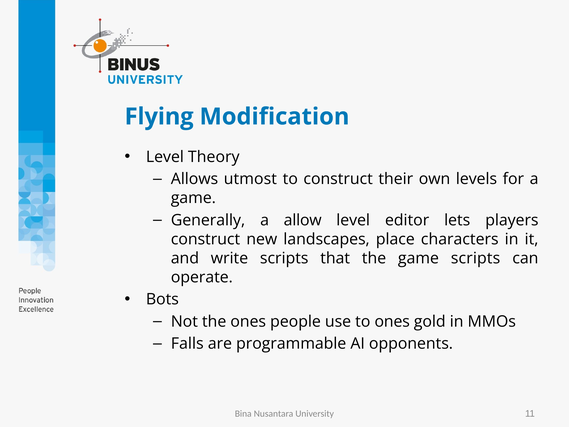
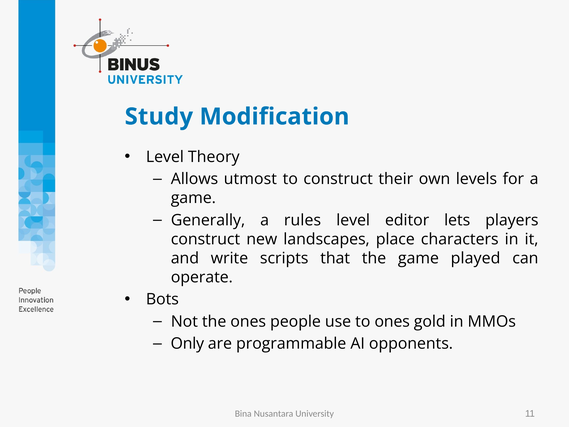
Flying: Flying -> Study
allow: allow -> rules
game scripts: scripts -> played
Falls: Falls -> Only
